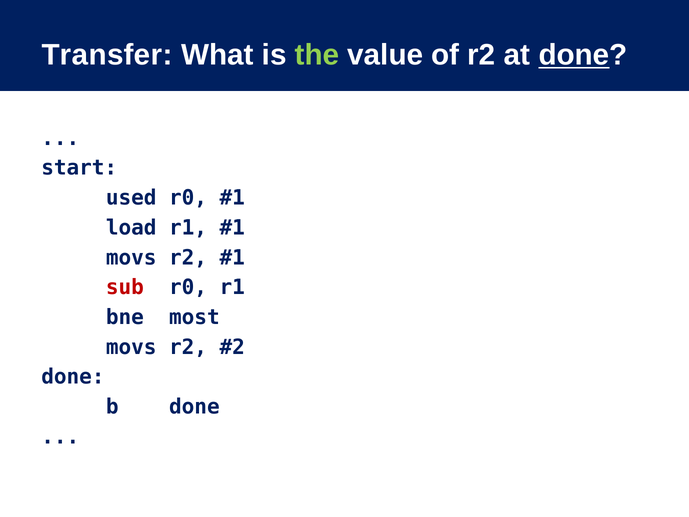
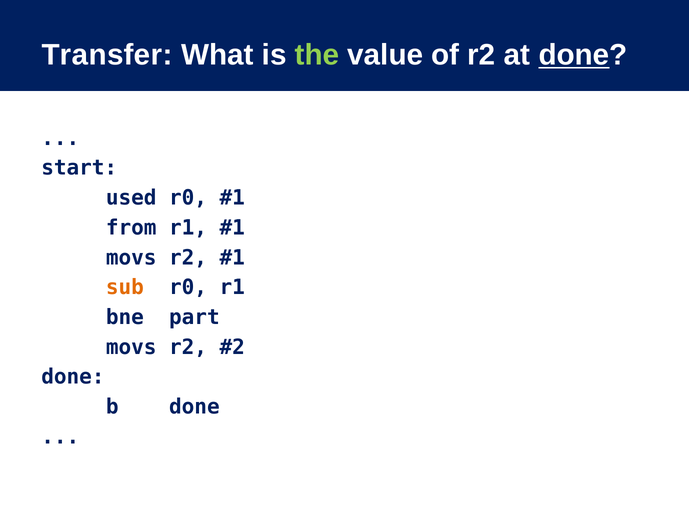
load: load -> from
sub colour: red -> orange
most: most -> part
